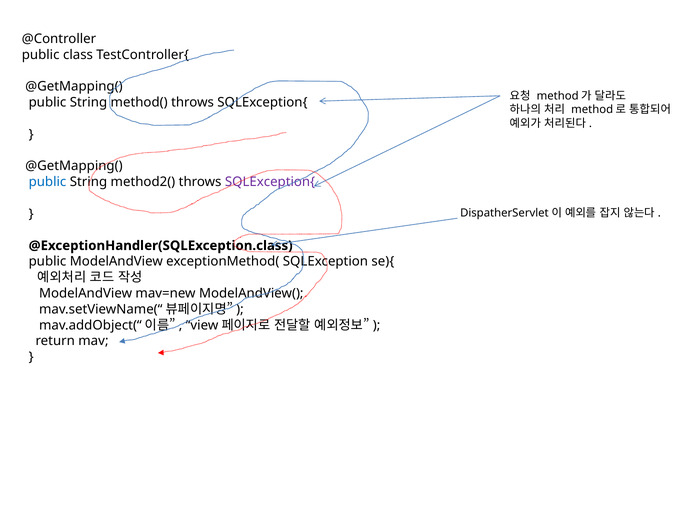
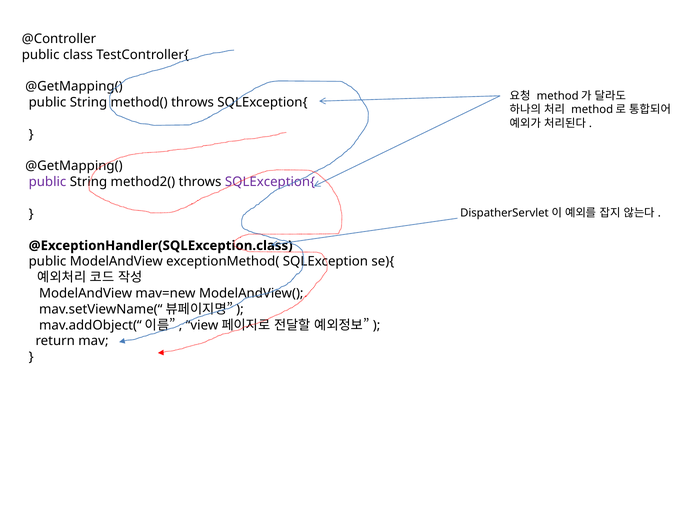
public at (47, 182) colour: blue -> purple
